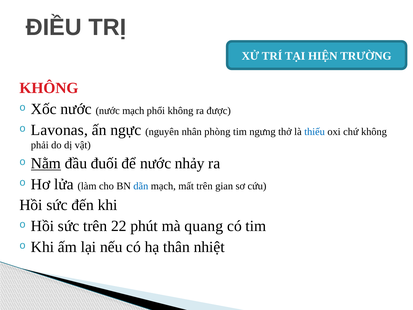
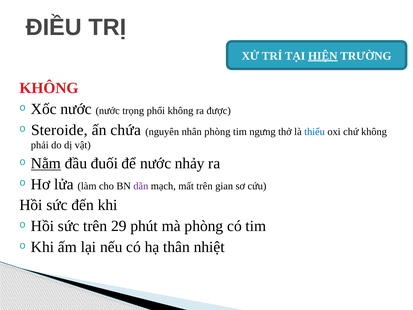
HIỆN underline: none -> present
nước mạch: mạch -> trọng
Lavonas: Lavonas -> Steroide
ngực: ngực -> chứa
dãn colour: blue -> purple
22: 22 -> 29
mà quang: quang -> phòng
